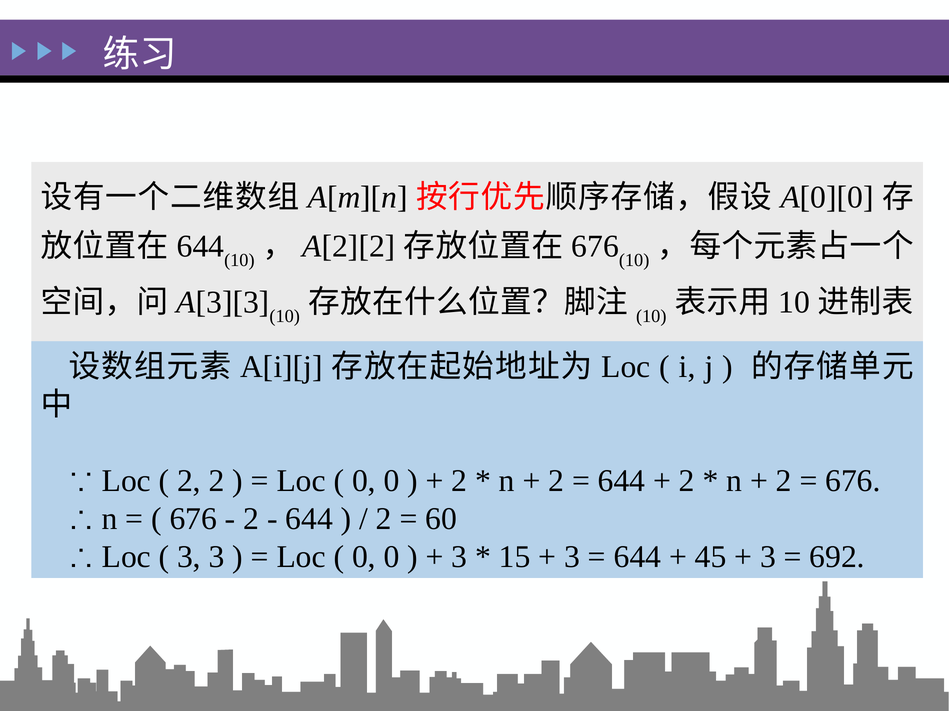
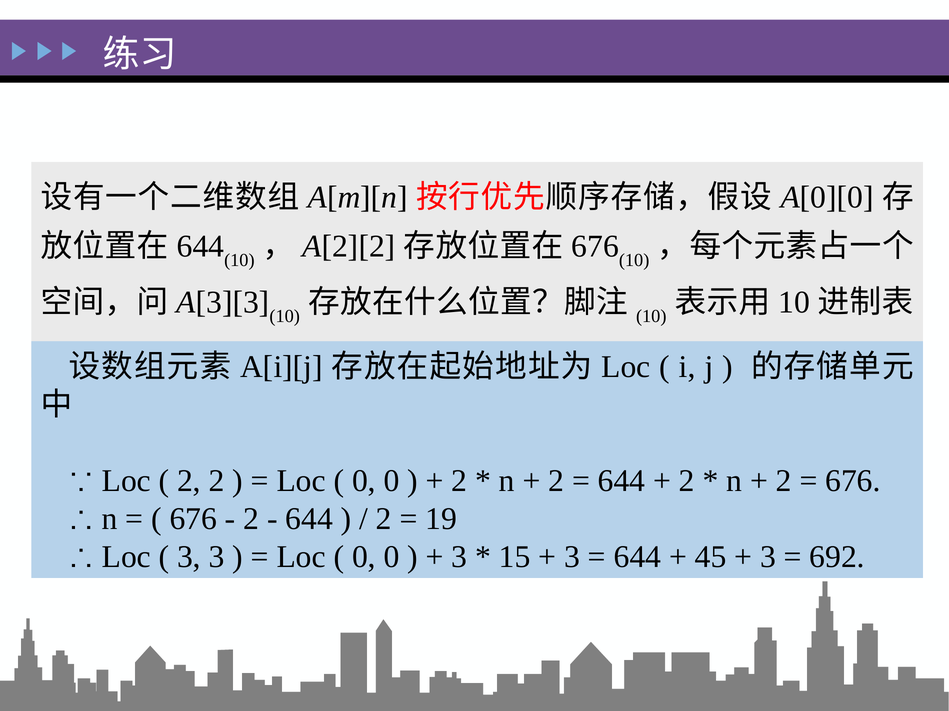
60: 60 -> 19
